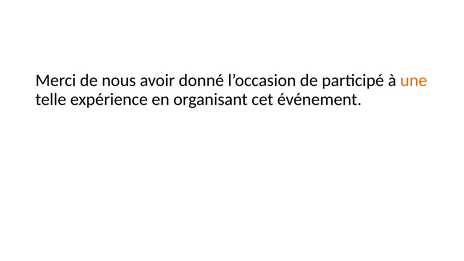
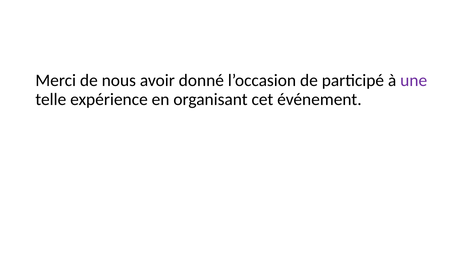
une colour: orange -> purple
